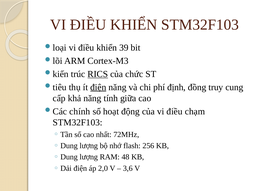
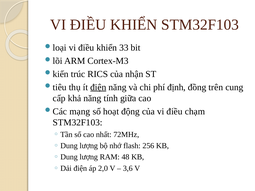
39: 39 -> 33
RICS underline: present -> none
chức: chức -> nhận
truy: truy -> trên
chính: chính -> mạng
